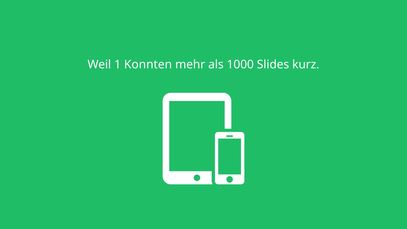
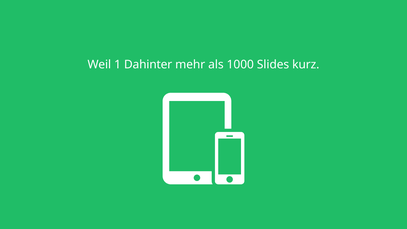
Konnten: Konnten -> Dahinter
